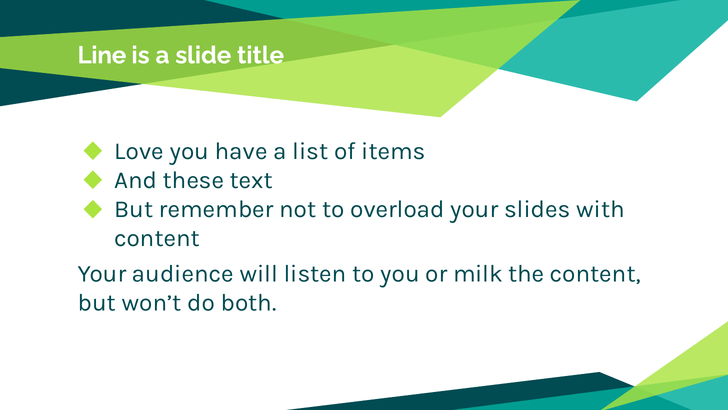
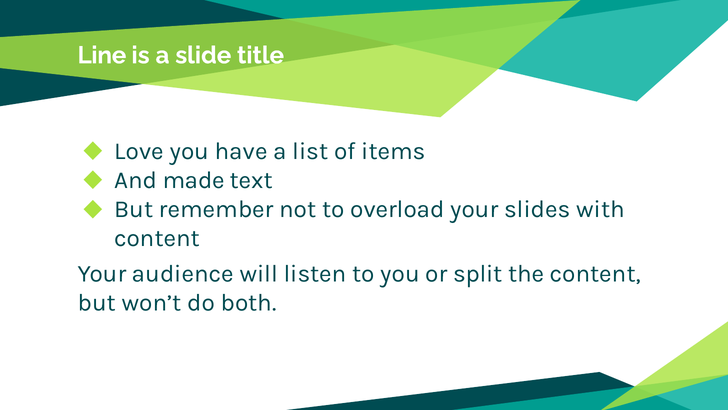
these: these -> made
milk: milk -> split
